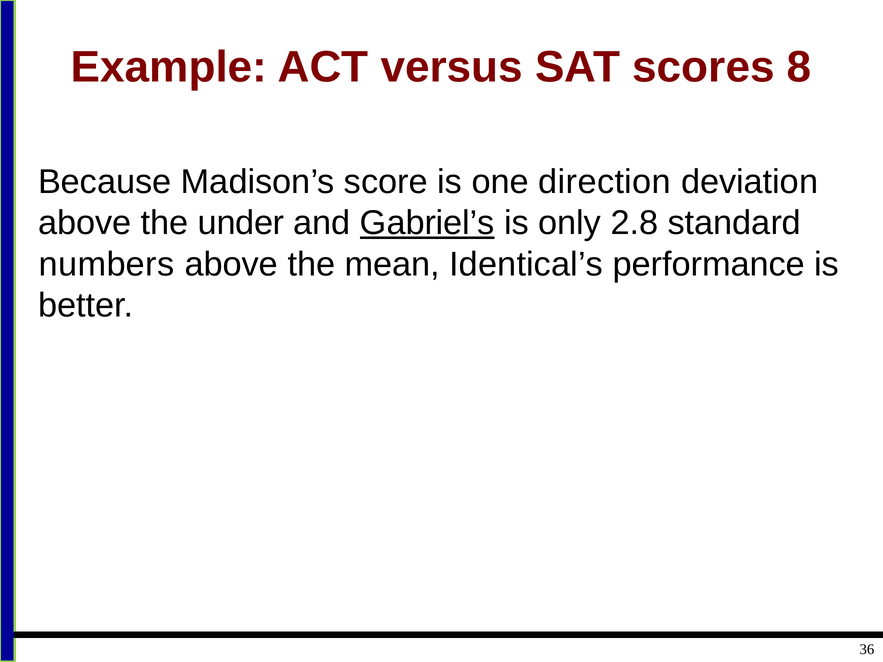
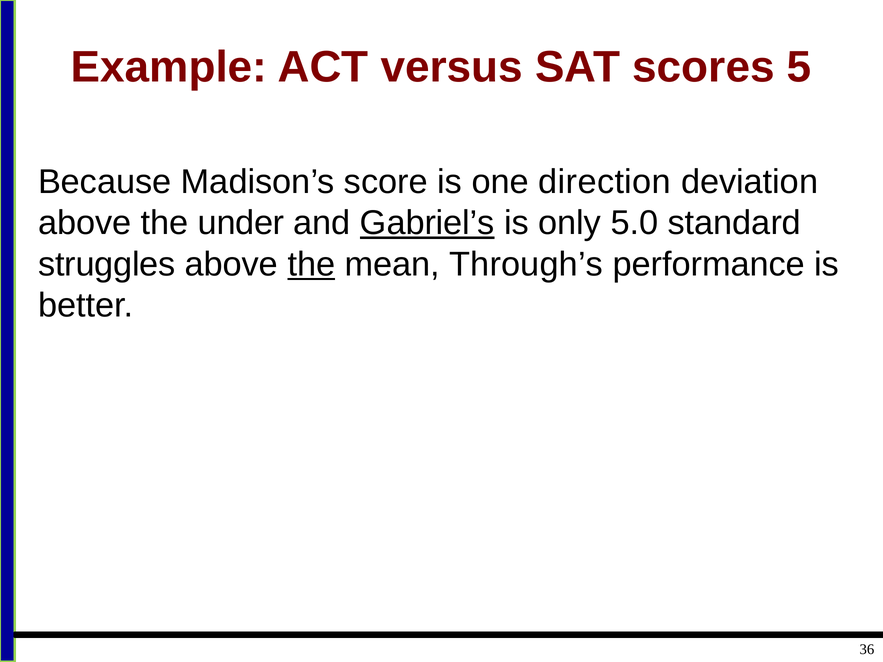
8: 8 -> 5
2.8: 2.8 -> 5.0
numbers: numbers -> struggles
the at (311, 264) underline: none -> present
Identical’s: Identical’s -> Through’s
